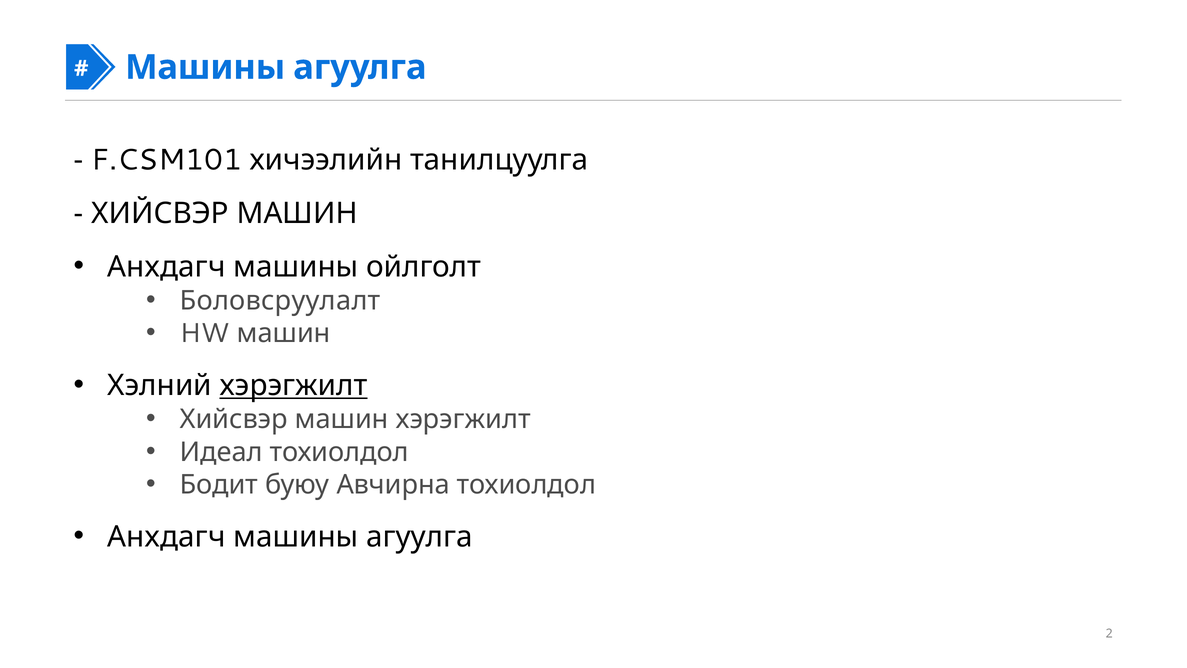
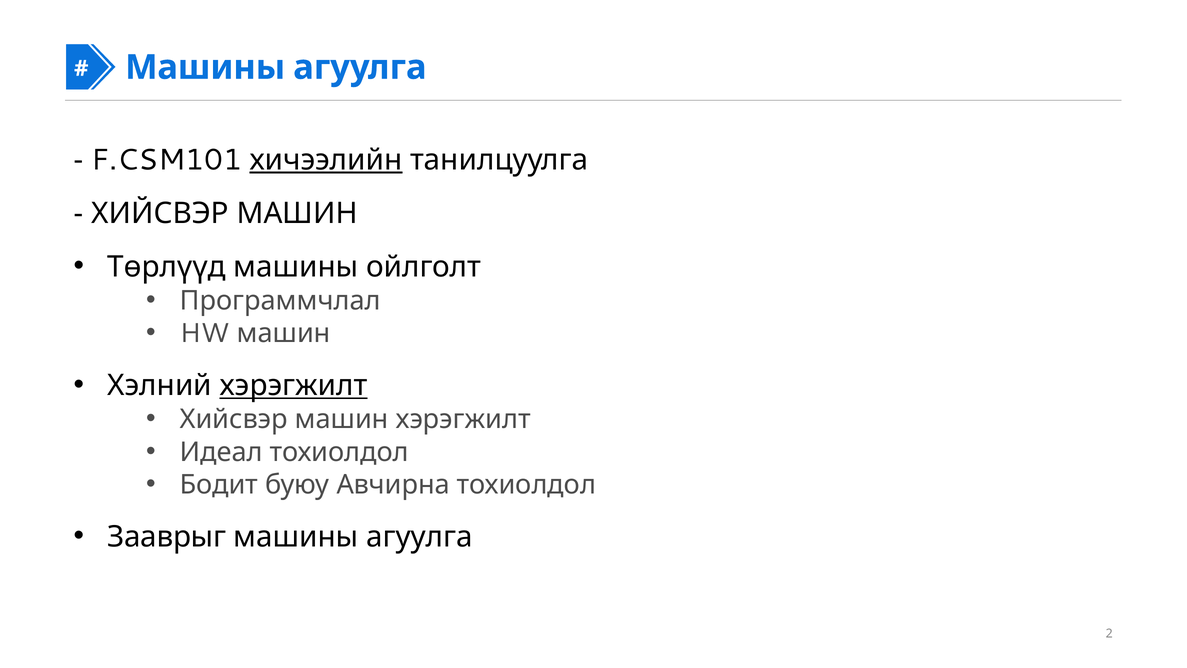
хичээлийн underline: none -> present
Анхдагч at (166, 267): Анхдагч -> Төрлүүд
Боловсруулалт: Боловсруулалт -> Программчлал
Анхдагч at (166, 537): Анхдагч -> Зааврыг
